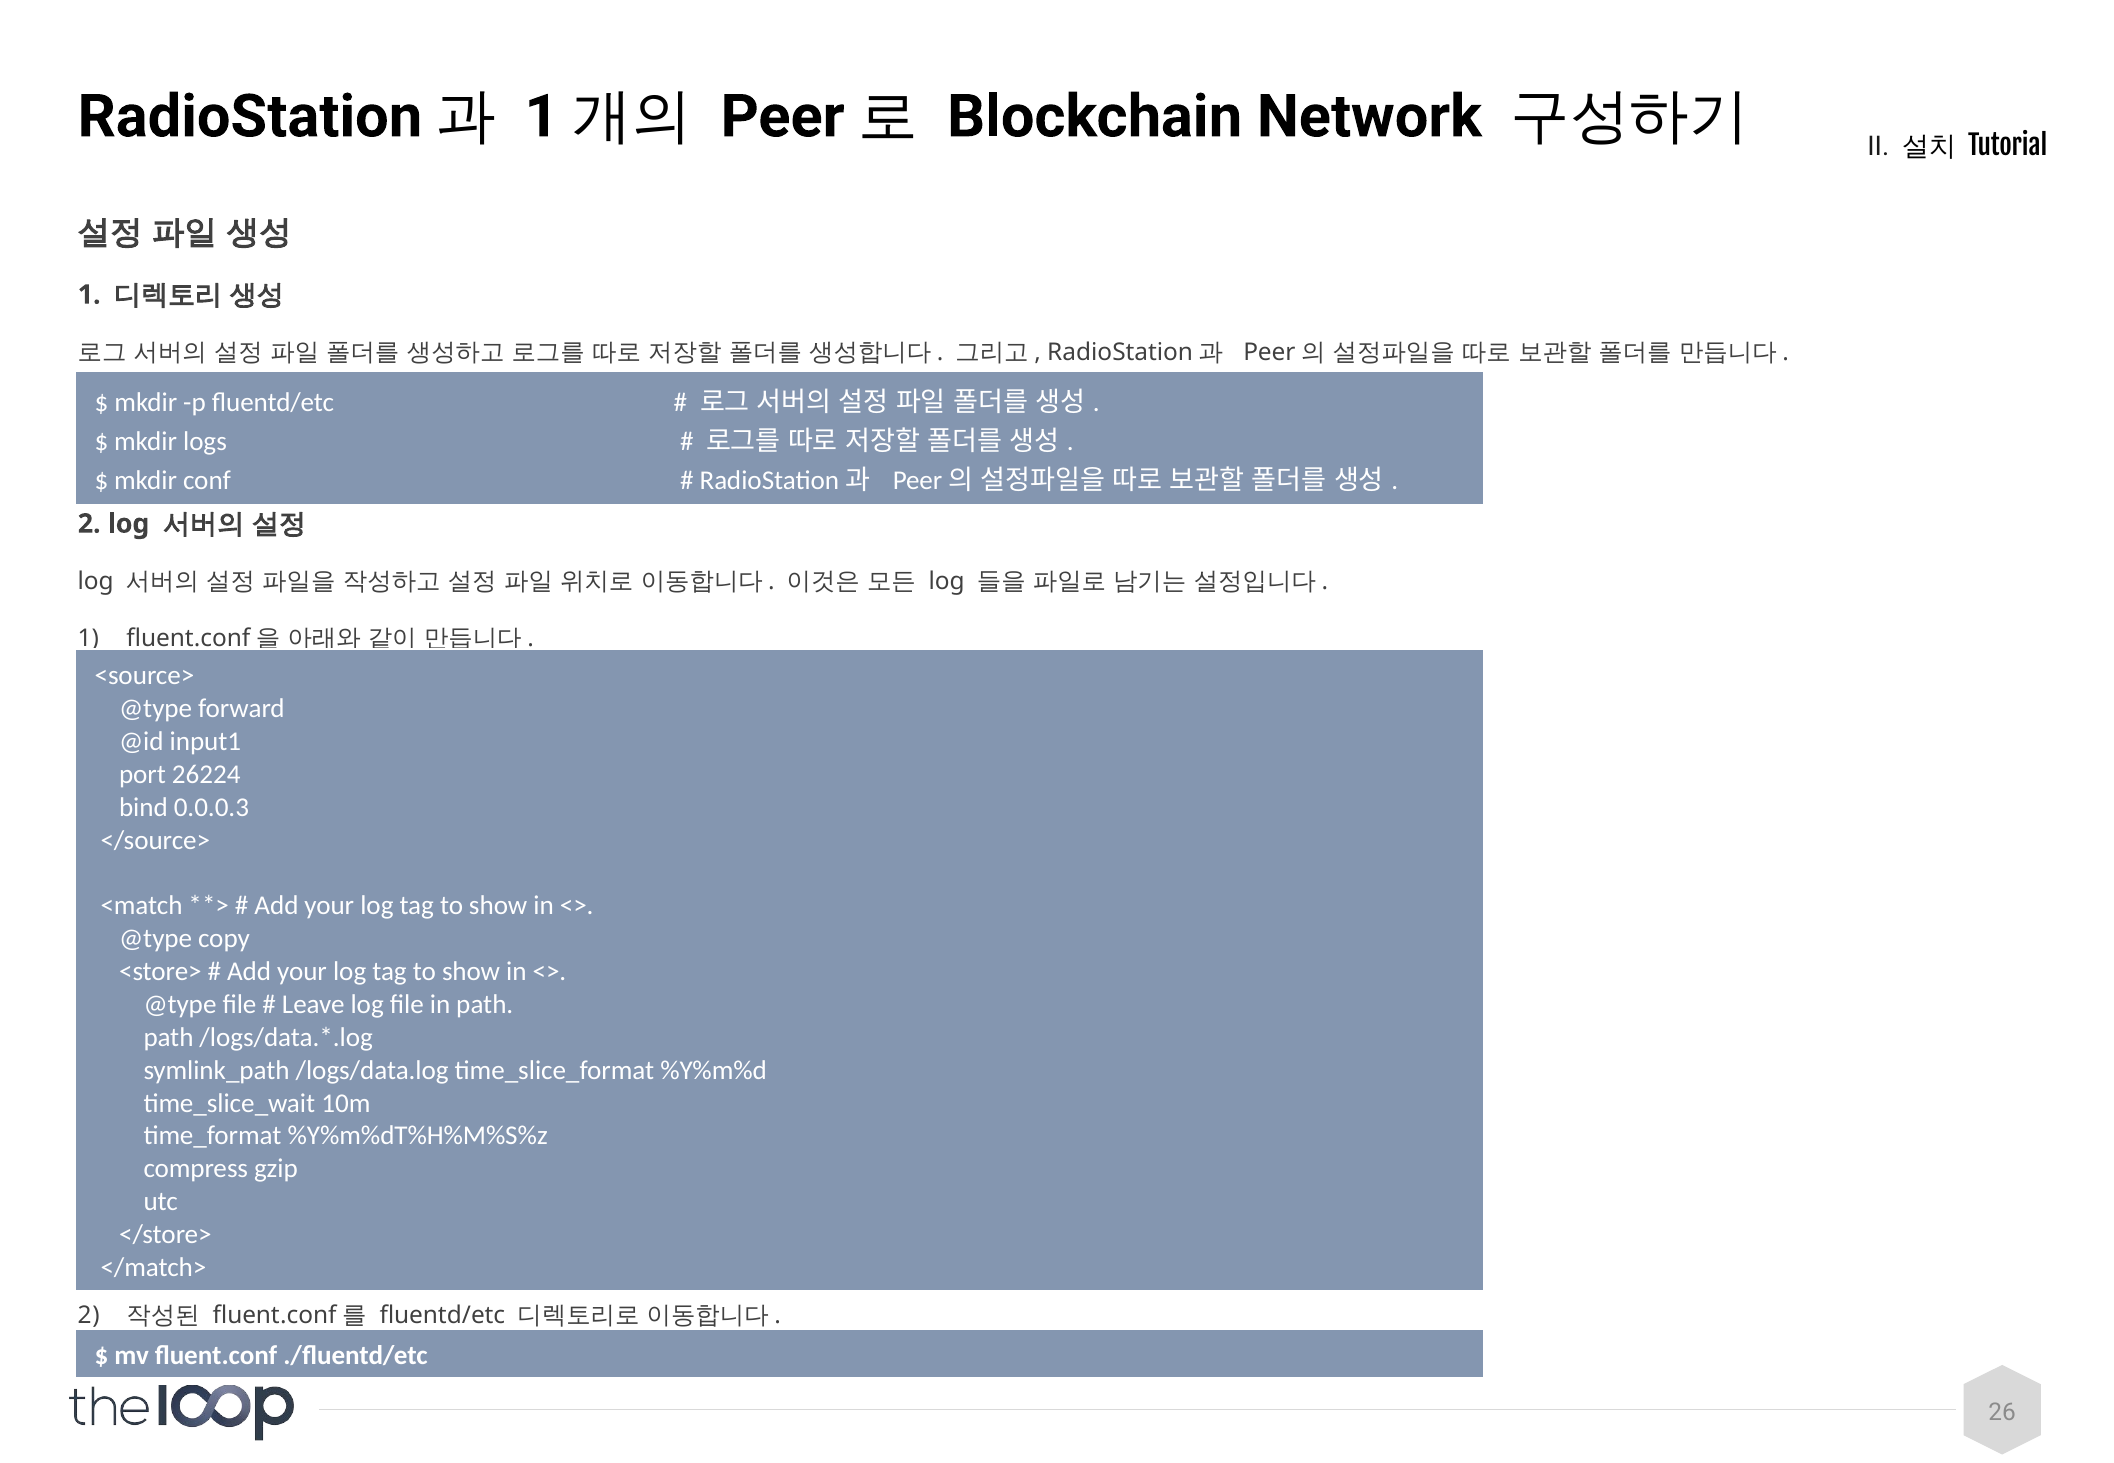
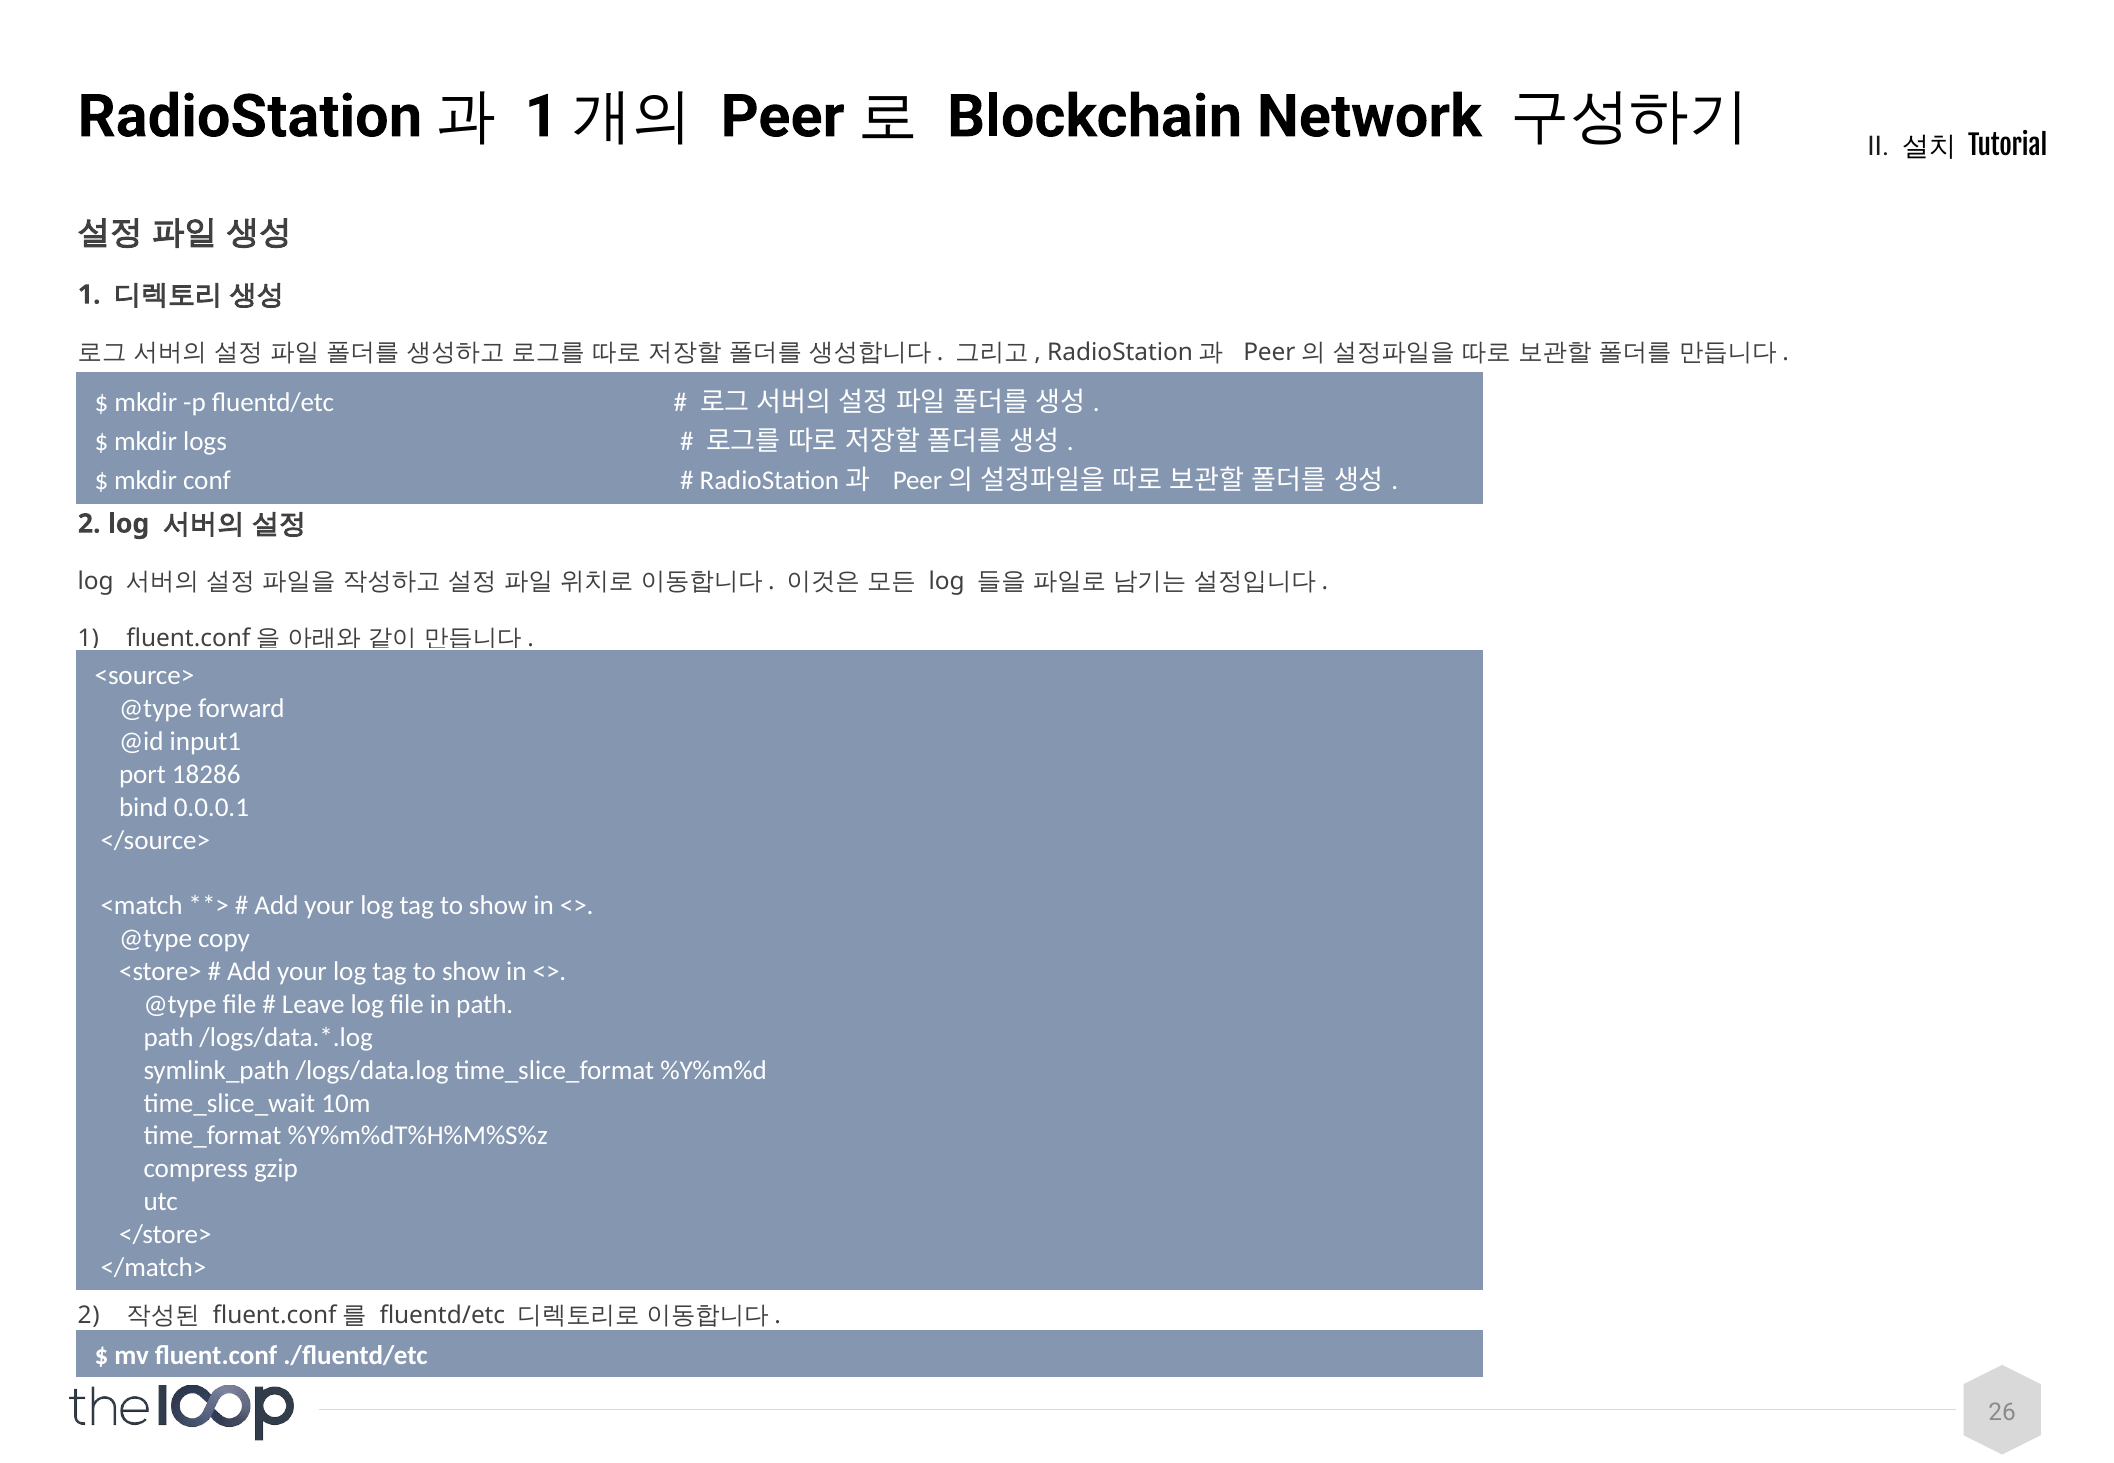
26224: 26224 -> 18286
0.0.0.3: 0.0.0.3 -> 0.0.0.1
